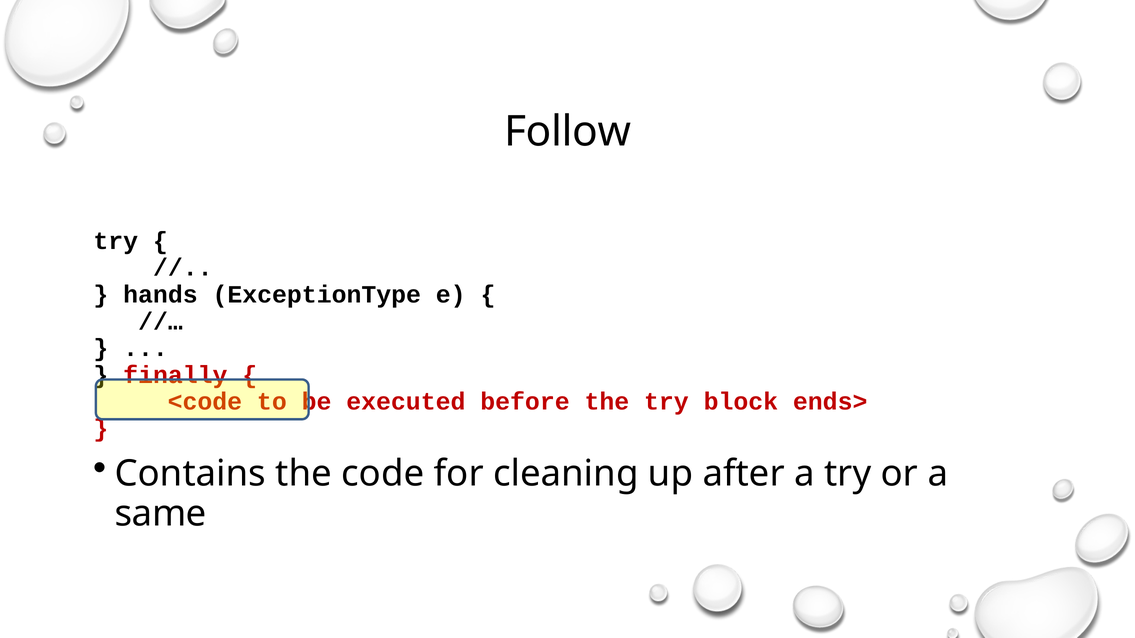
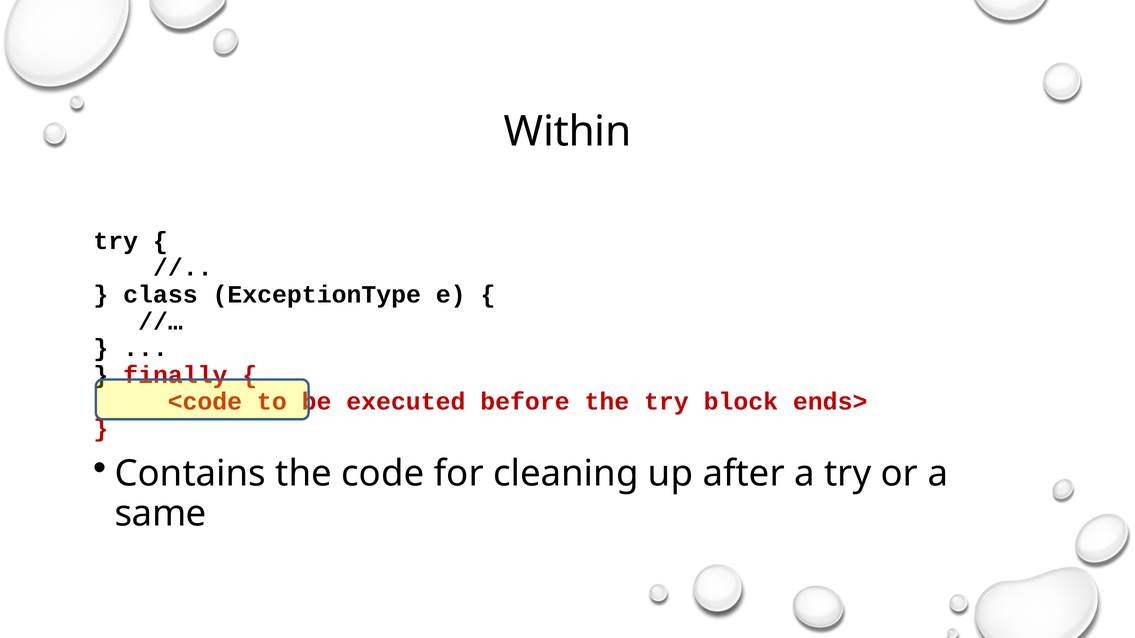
Follow: Follow -> Within
hands: hands -> class
